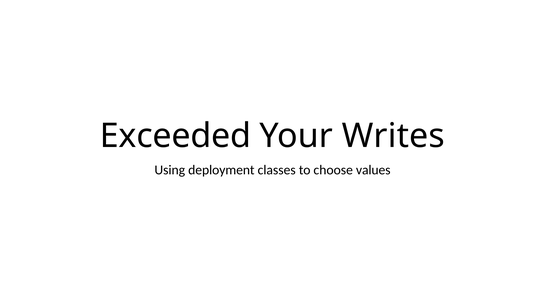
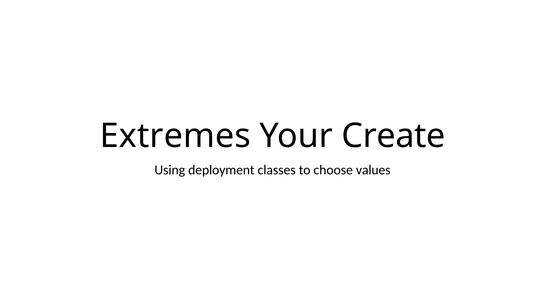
Exceeded: Exceeded -> Extremes
Writes: Writes -> Create
